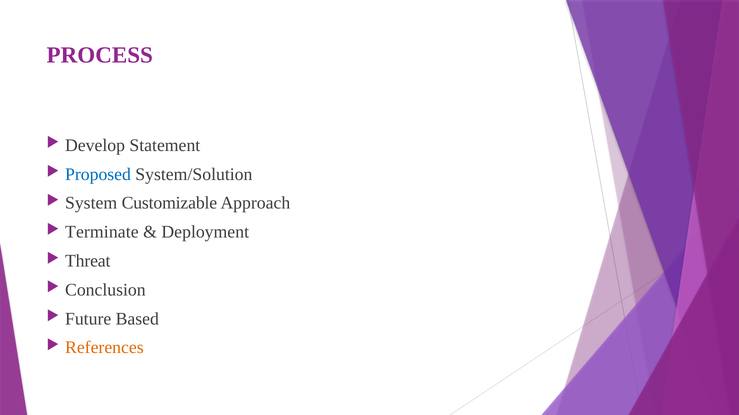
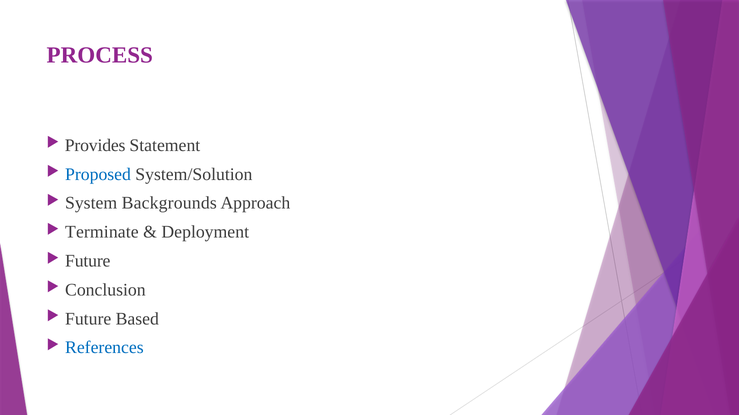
Develop: Develop -> Provides
Customizable: Customizable -> Backgrounds
Threat at (88, 261): Threat -> Future
References colour: orange -> blue
